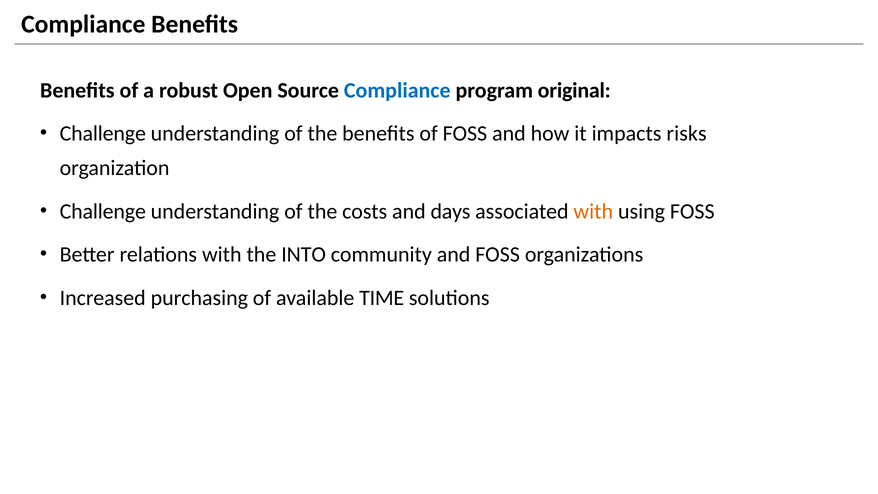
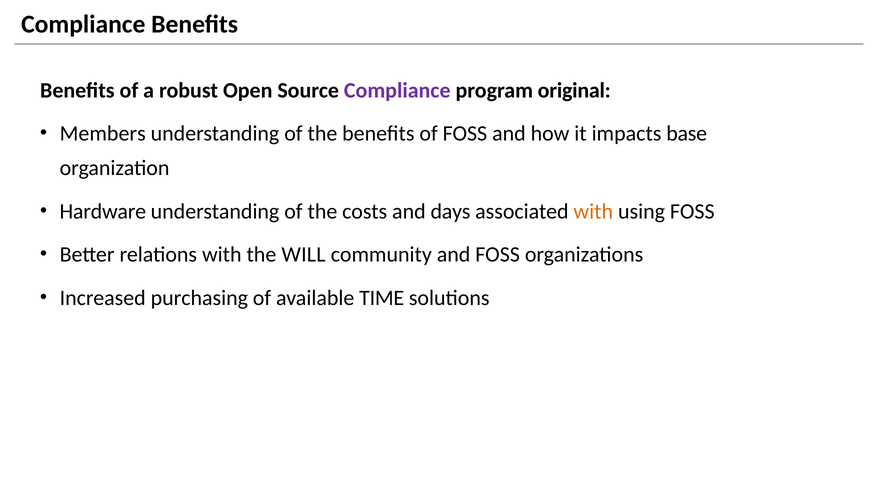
Compliance at (397, 90) colour: blue -> purple
Challenge at (103, 134): Challenge -> Members
risks: risks -> base
Challenge at (103, 211): Challenge -> Hardware
INTO: INTO -> WILL
